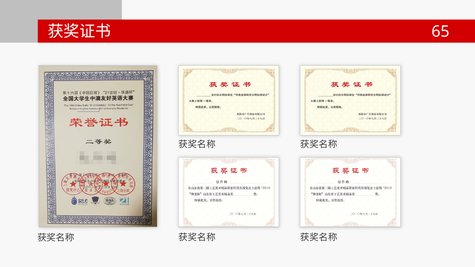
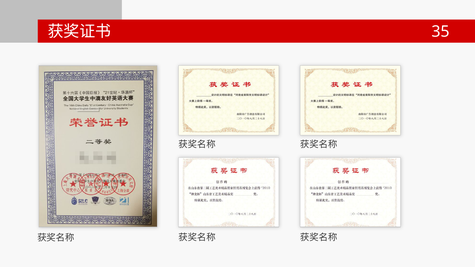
65: 65 -> 35
